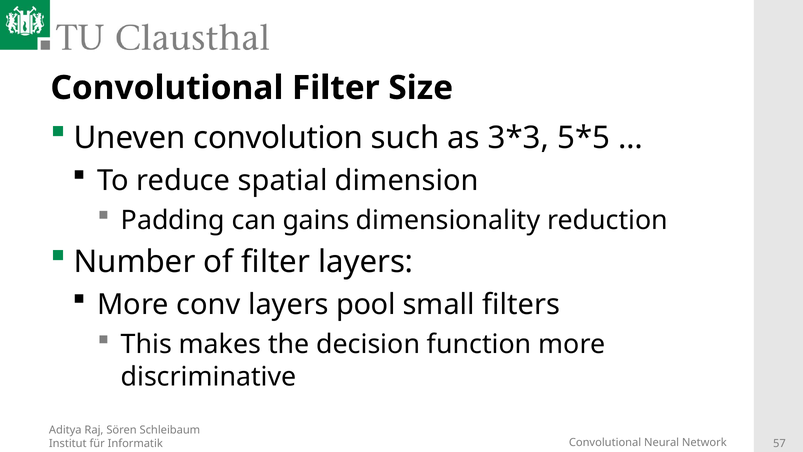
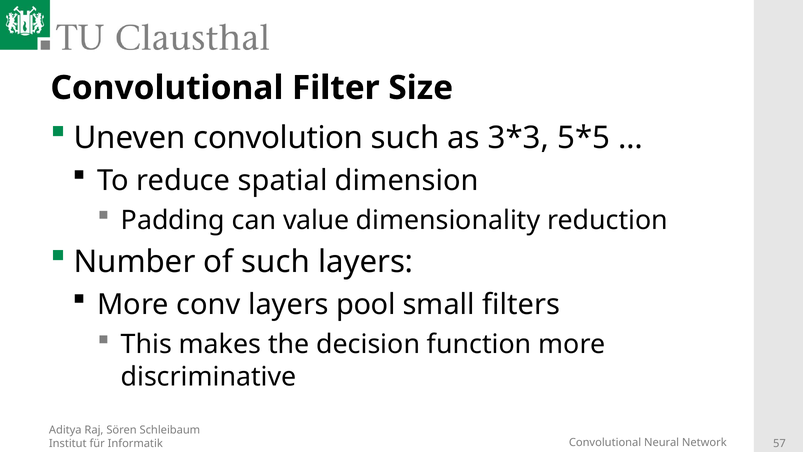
gains: gains -> value
of filter: filter -> such
